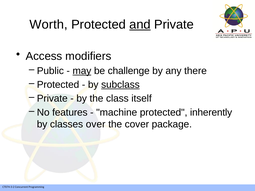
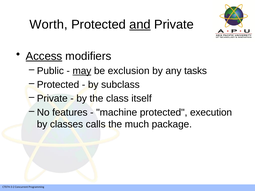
Access underline: none -> present
challenge: challenge -> exclusion
there: there -> tasks
subclass underline: present -> none
inherently: inherently -> execution
over: over -> calls
cover: cover -> much
